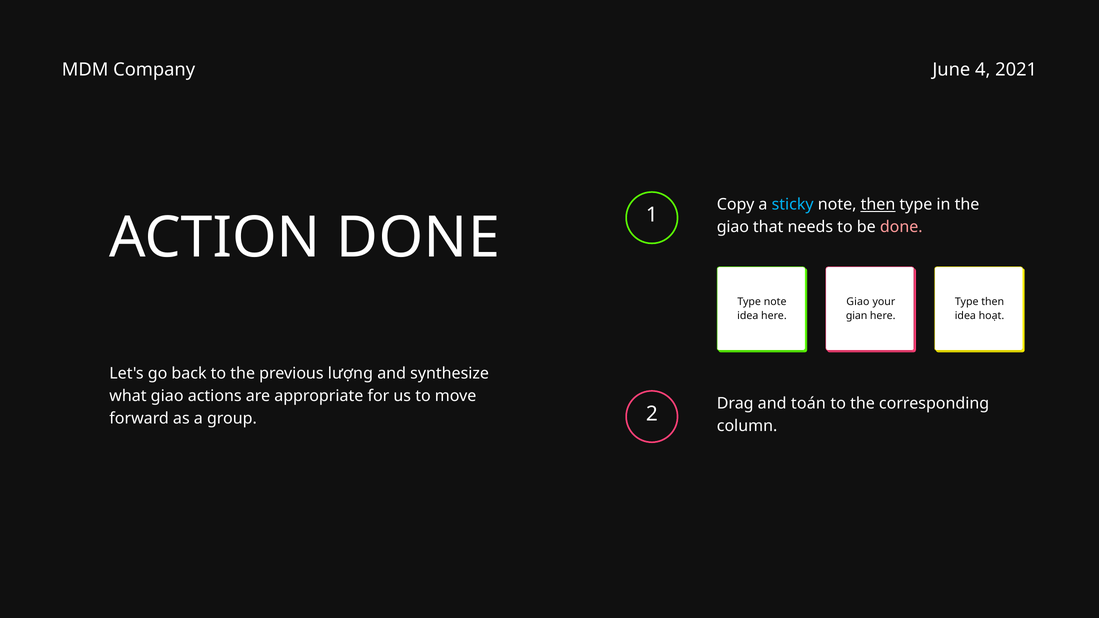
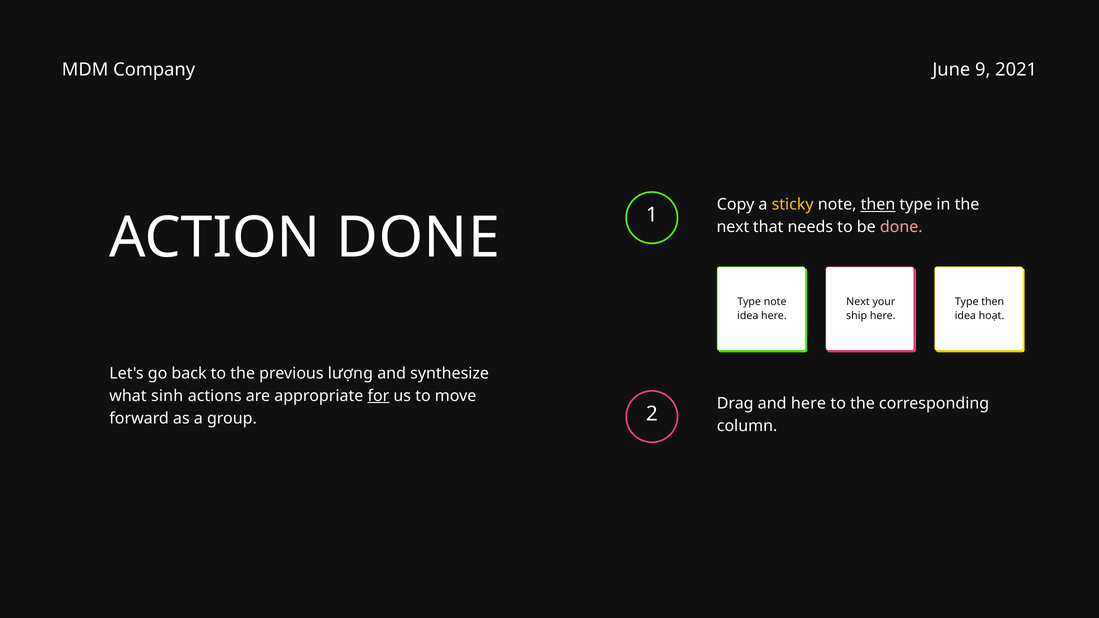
4: 4 -> 9
sticky colour: light blue -> yellow
giao at (733, 227): giao -> next
Giao at (858, 302): Giao -> Next
gian: gian -> ship
what giao: giao -> sinh
for underline: none -> present
and toán: toán -> here
